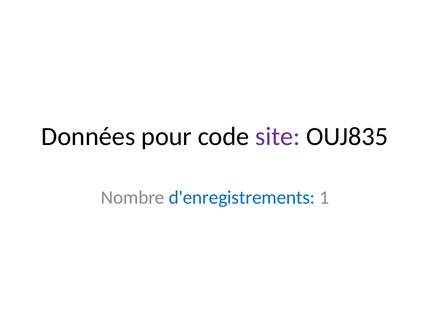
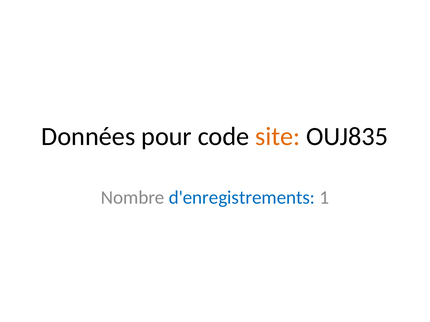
site colour: purple -> orange
